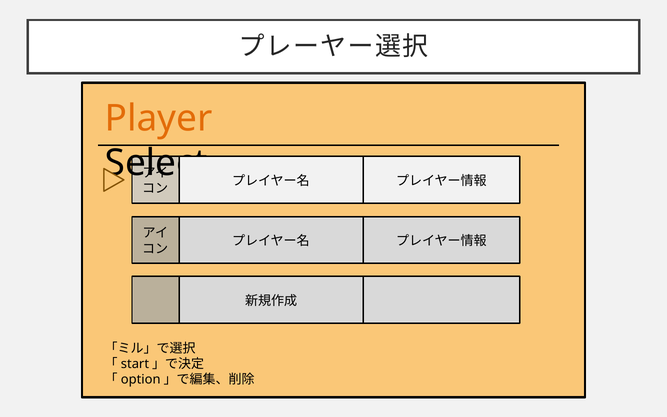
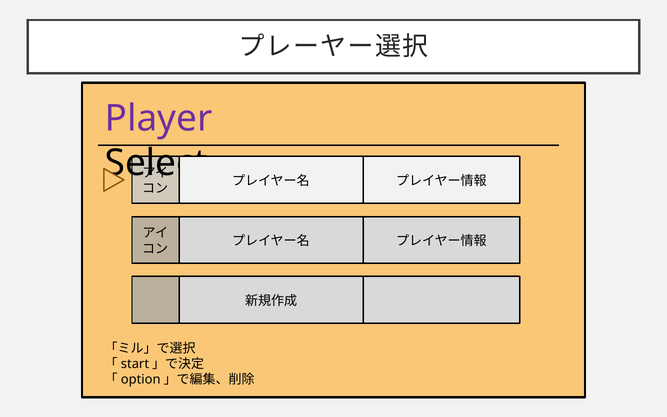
Player colour: orange -> purple
